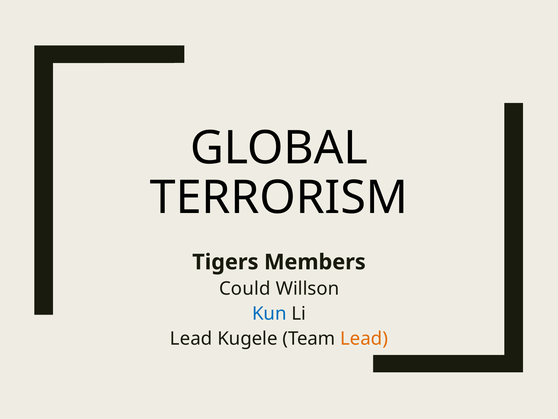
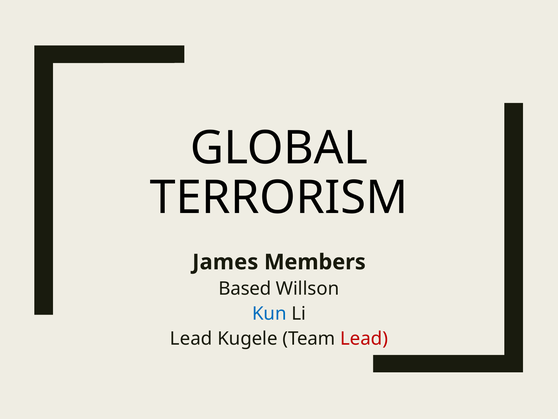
Tigers: Tigers -> James
Could: Could -> Based
Lead at (364, 338) colour: orange -> red
